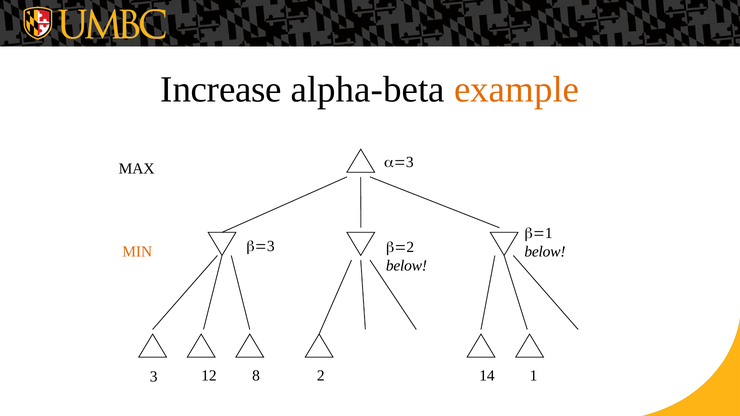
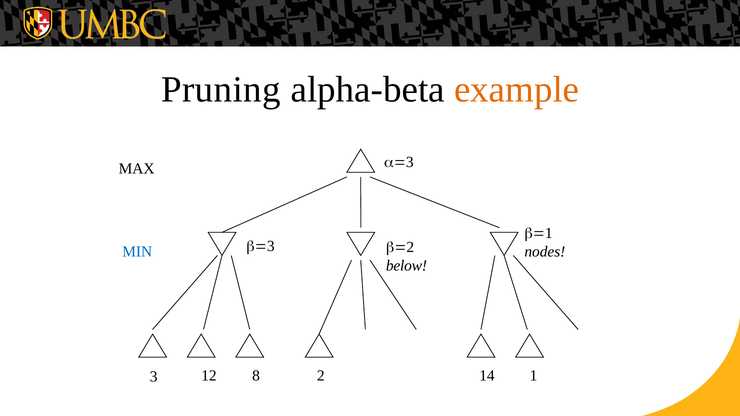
Increase: Increase -> Pruning
below at (545, 252): below -> nodes
MIN colour: orange -> blue
